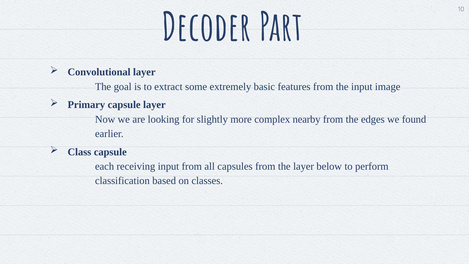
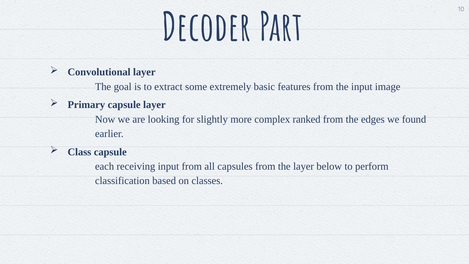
nearby: nearby -> ranked
